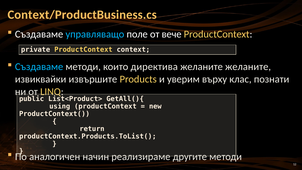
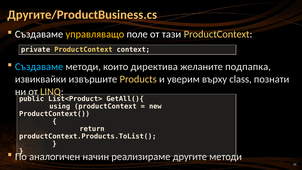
Context/ProductBusiness.cs: Context/ProductBusiness.cs -> Другите/ProductBusiness.cs
управляващо colour: light blue -> yellow
вече: вече -> тази
желаните желаните: желаните -> подпапка
клас: клас -> class
